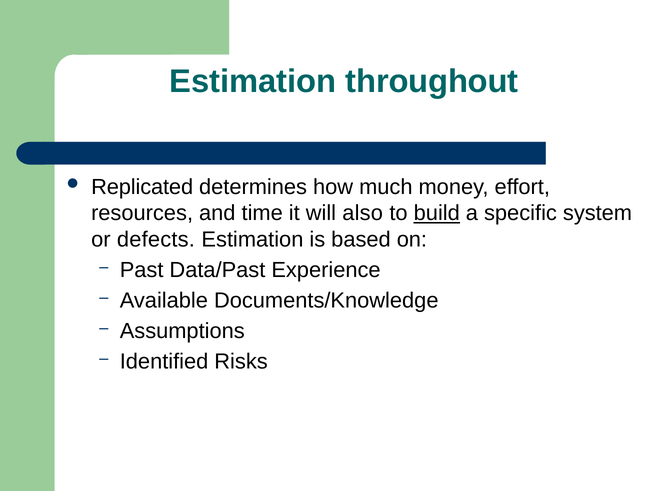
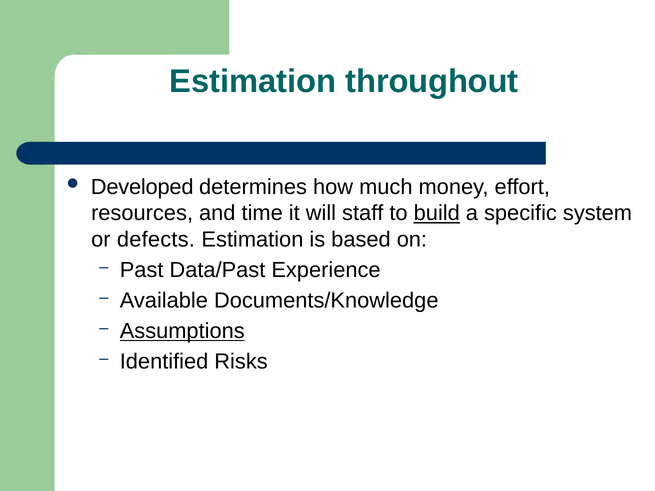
Replicated: Replicated -> Developed
also: also -> staff
Assumptions underline: none -> present
